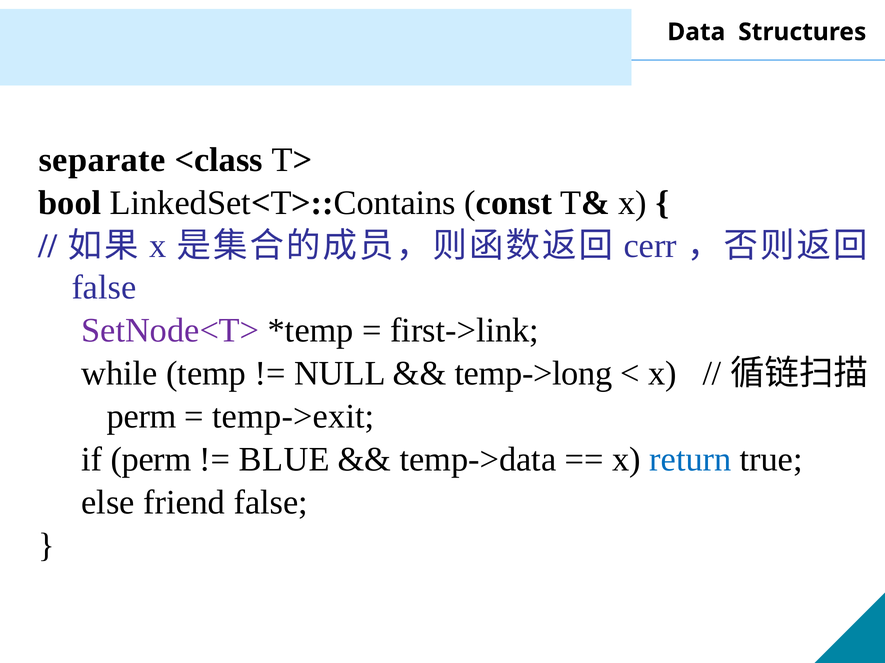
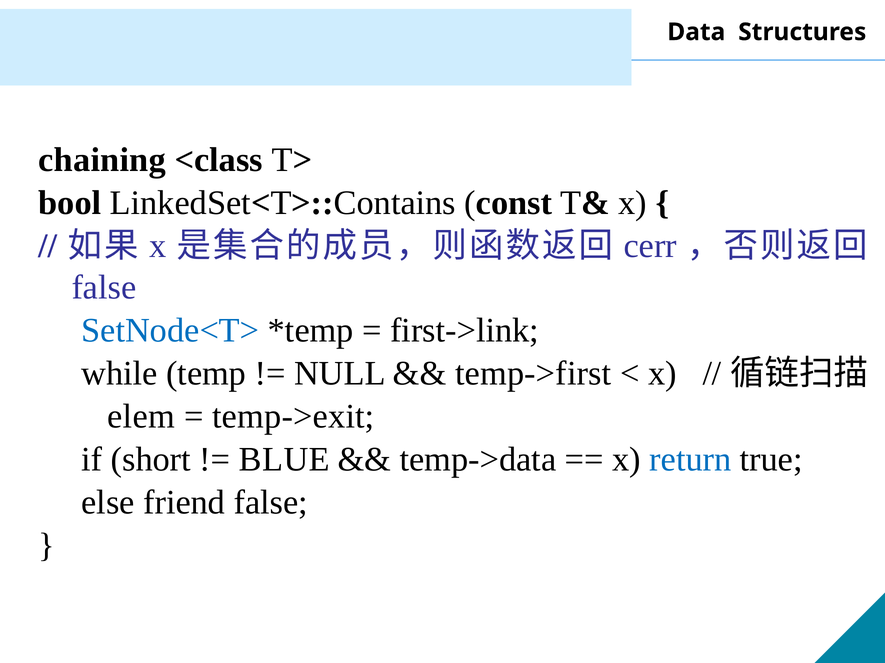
separate: separate -> chaining
SetNode<T> colour: purple -> blue
temp->long: temp->long -> temp->first
perm at (142, 417): perm -> elem
if perm: perm -> short
